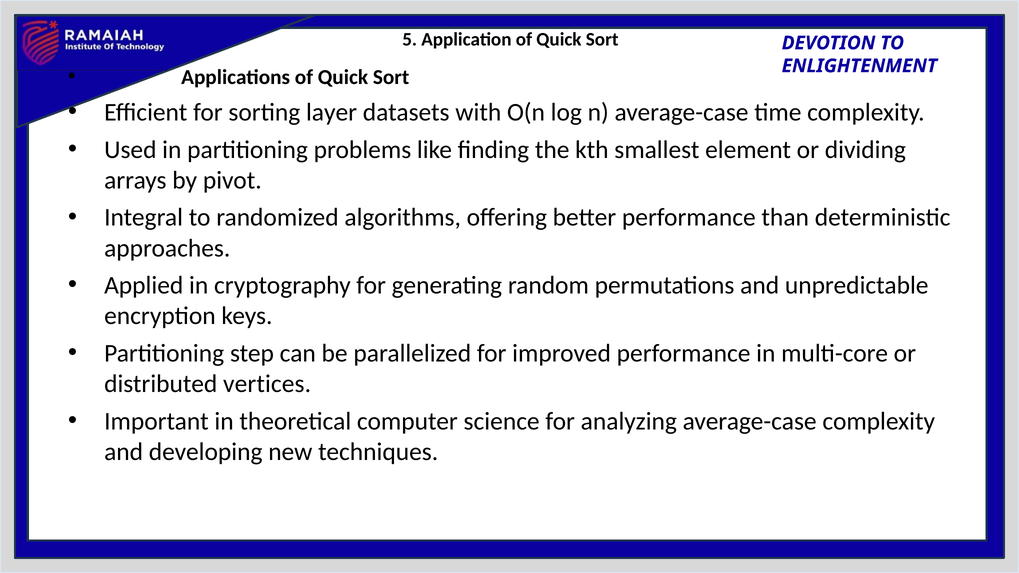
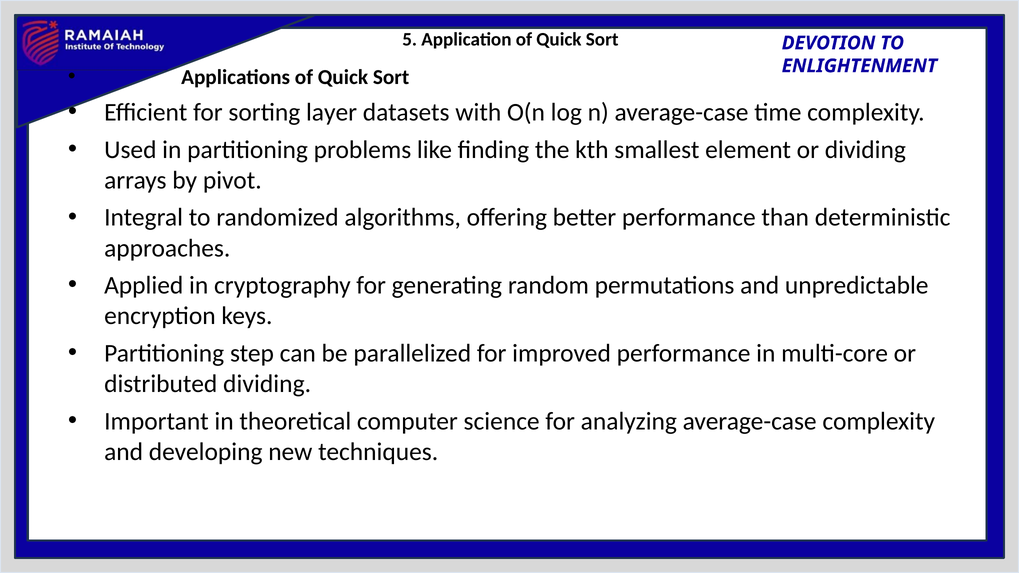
distributed vertices: vertices -> dividing
